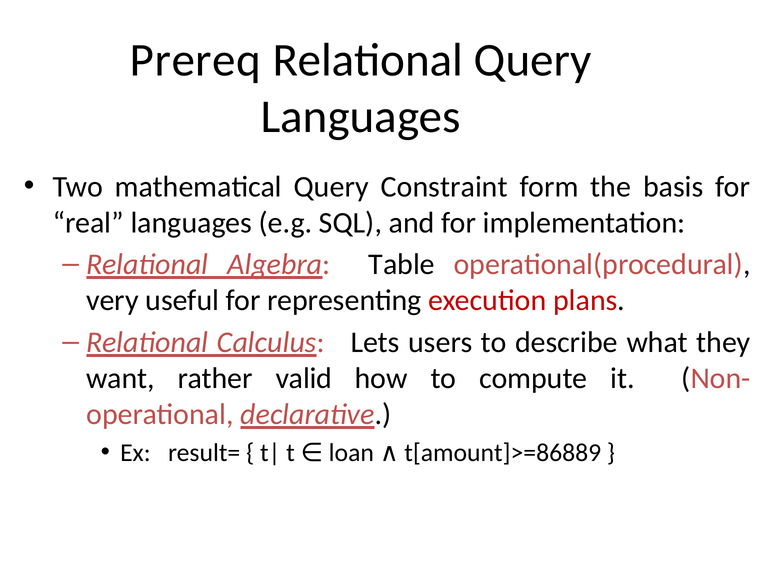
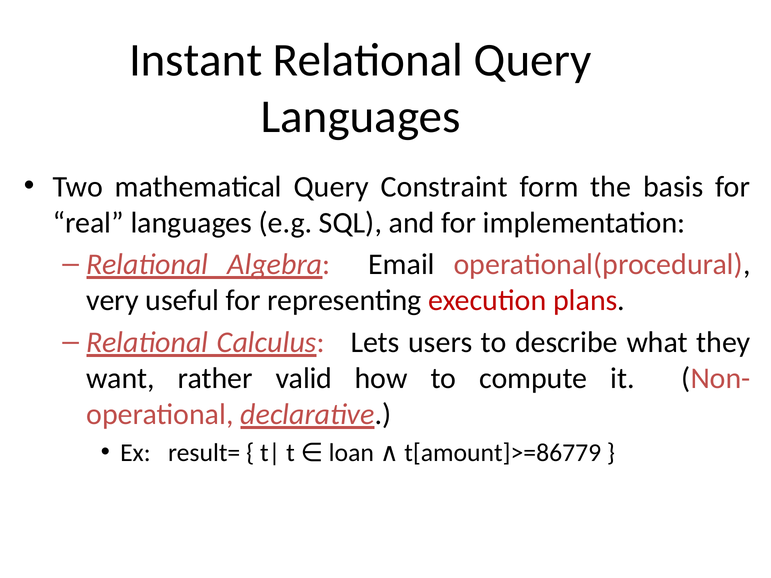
Prereq: Prereq -> Instant
Table: Table -> Email
t[amount]>=86889: t[amount]>=86889 -> t[amount]>=86779
